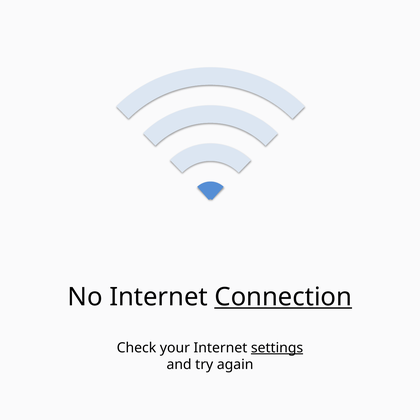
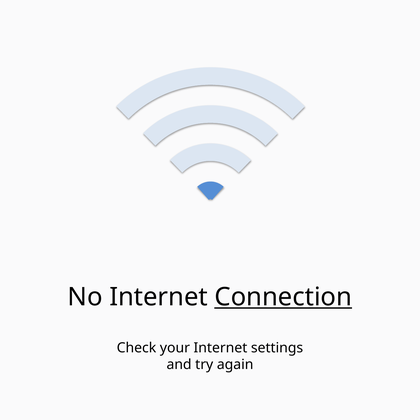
settings underline: present -> none
